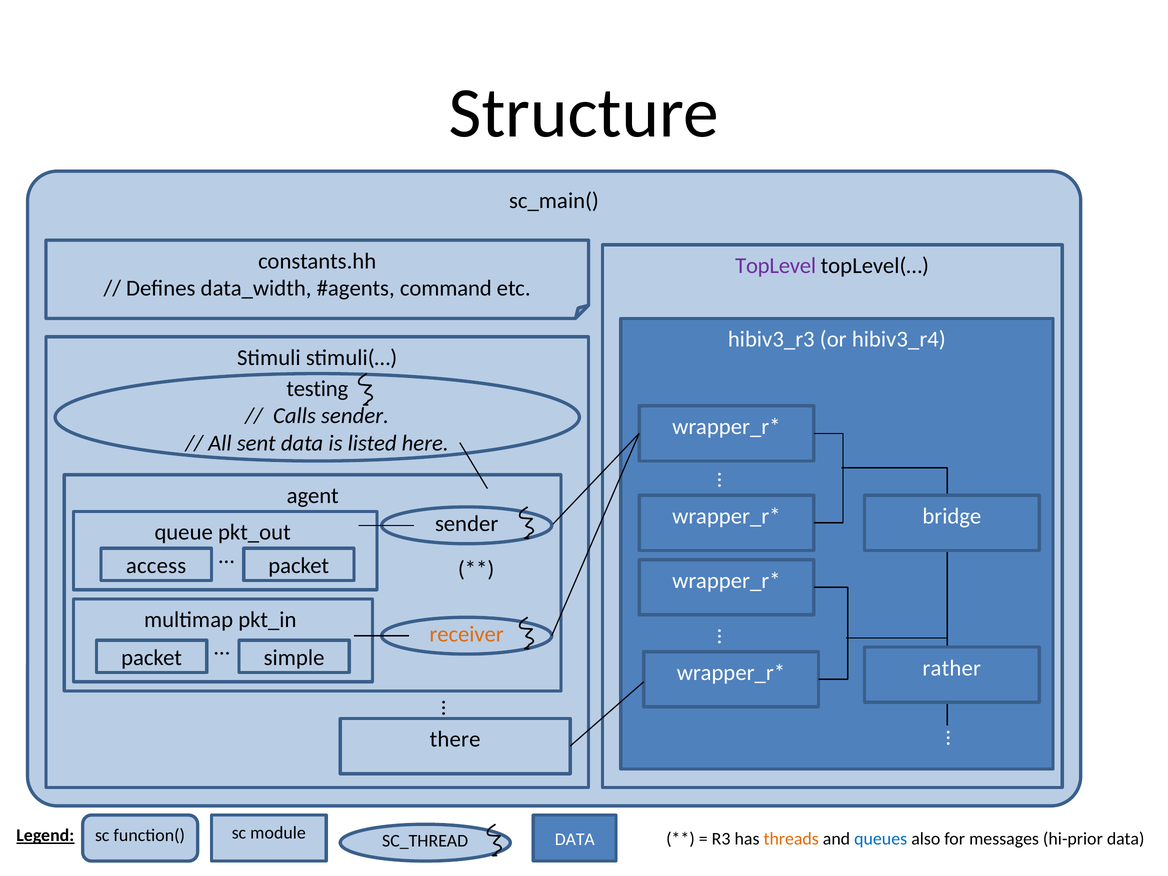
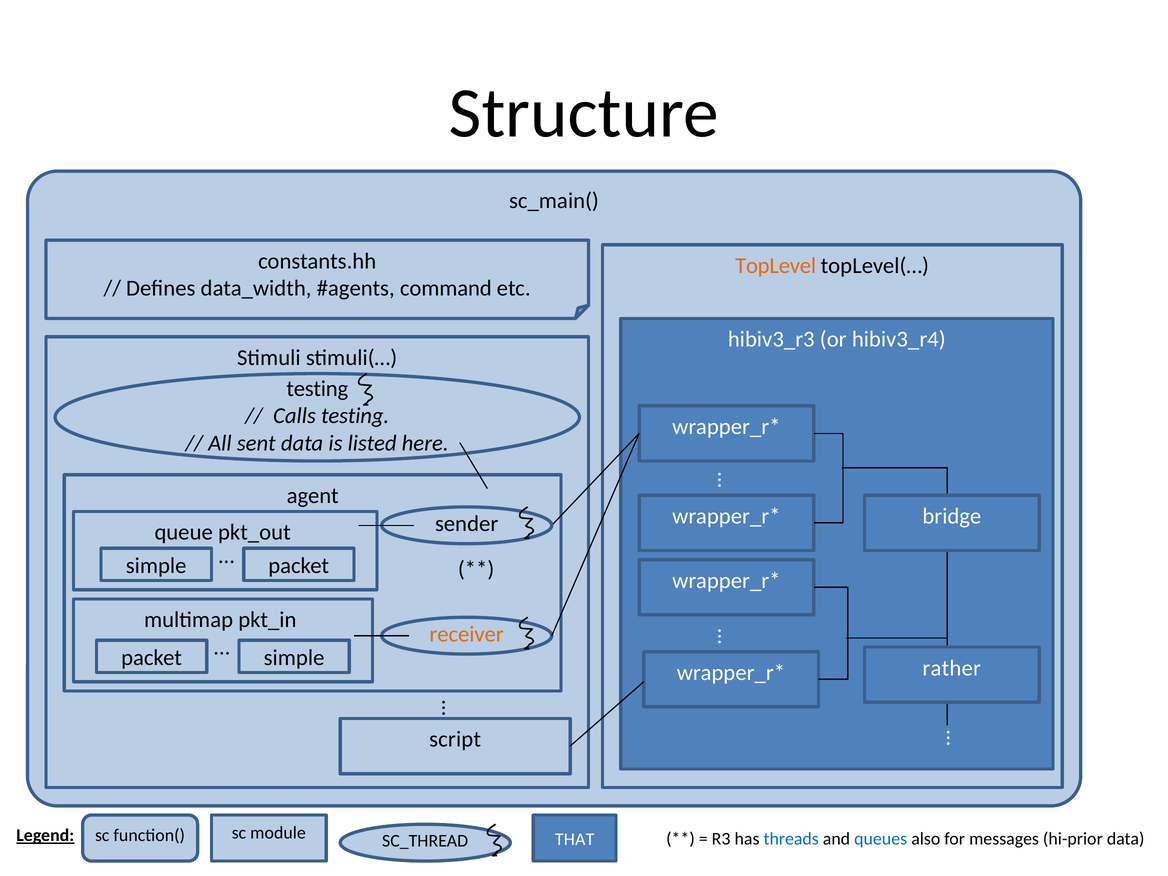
TopLevel colour: purple -> orange
Calls sender: sender -> testing
access at (156, 566): access -> simple
there: there -> script
module DATA: DATA -> THAT
threads colour: orange -> blue
